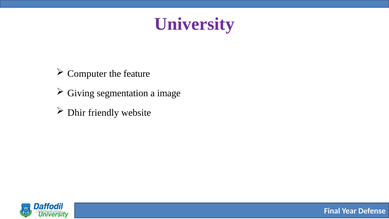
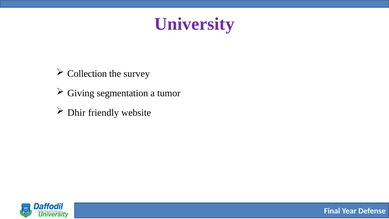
Computer: Computer -> Collection
feature: feature -> survey
image: image -> tumor
